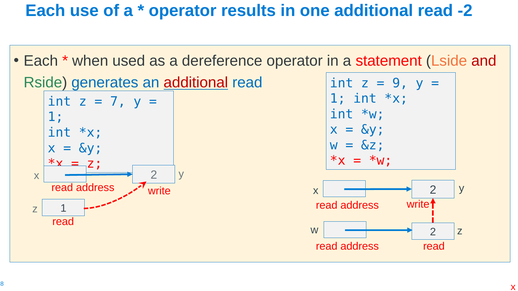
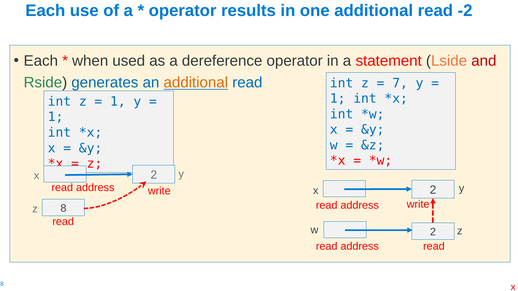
additional at (196, 83) colour: red -> orange
9: 9 -> 7
7 at (118, 102): 7 -> 1
z 1: 1 -> 8
